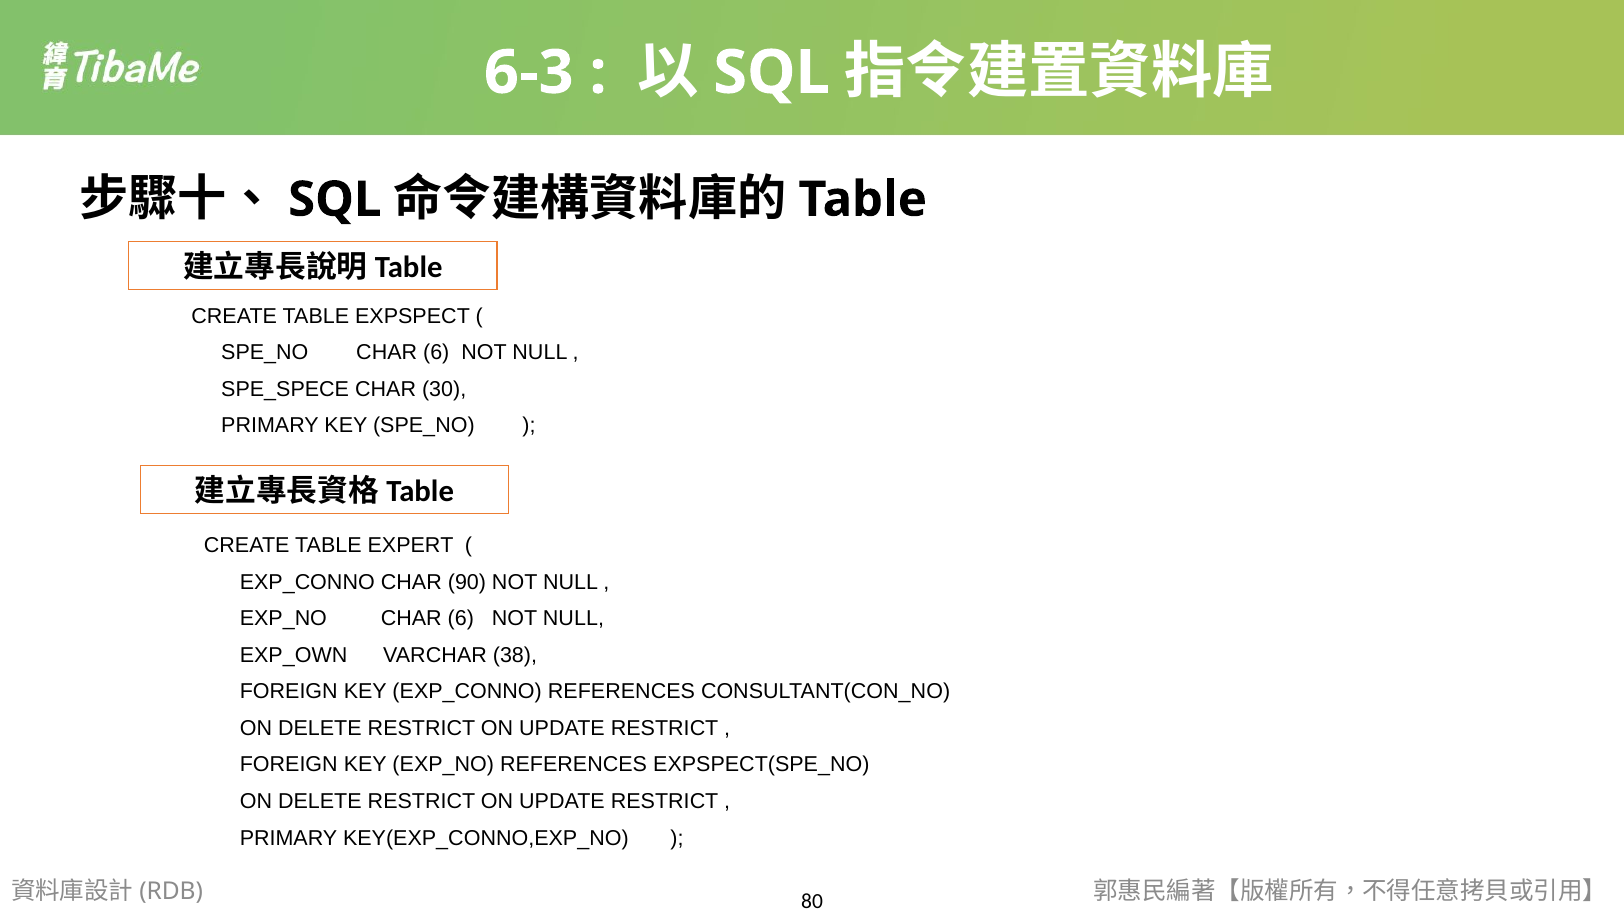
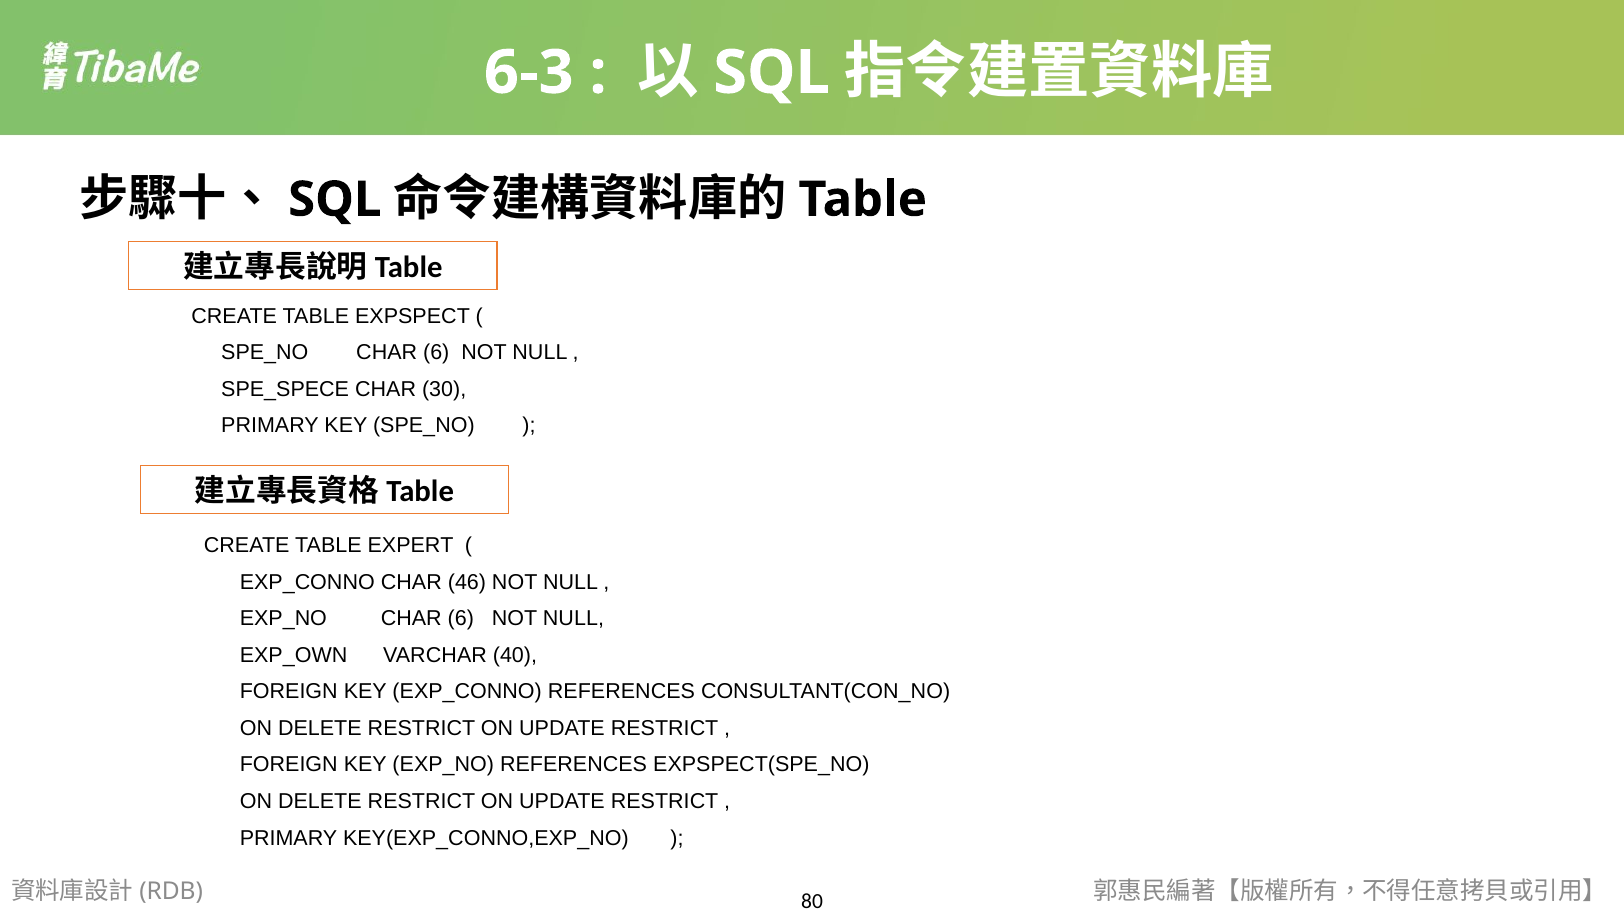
90: 90 -> 46
38: 38 -> 40
